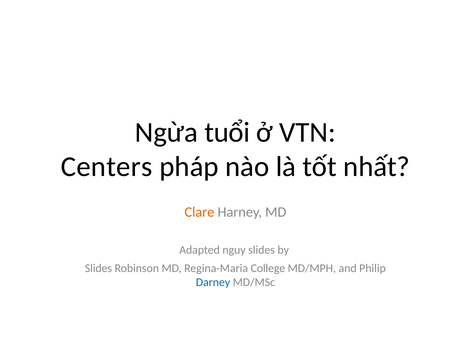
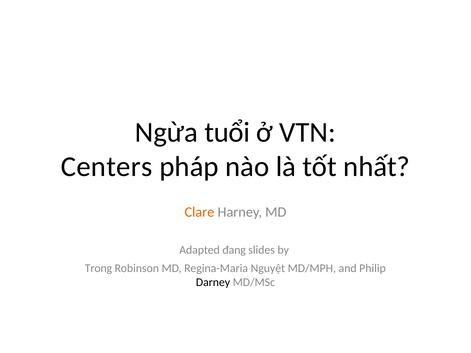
nguy: nguy -> đang
Slides at (98, 269): Slides -> Trong
College: College -> Nguyệt
Darney colour: blue -> black
